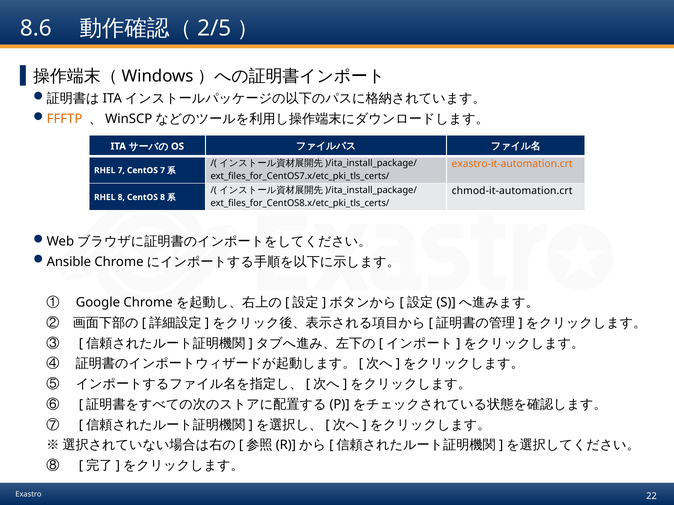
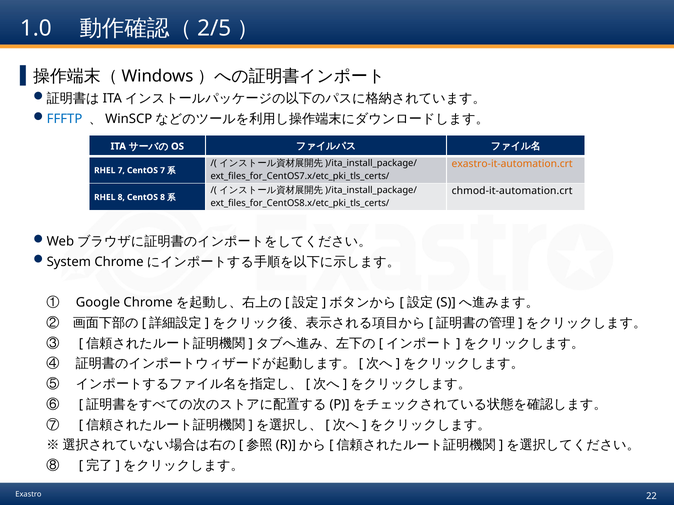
8.6: 8.6 -> 1.0
FFFTP colour: orange -> blue
Ansible: Ansible -> System
